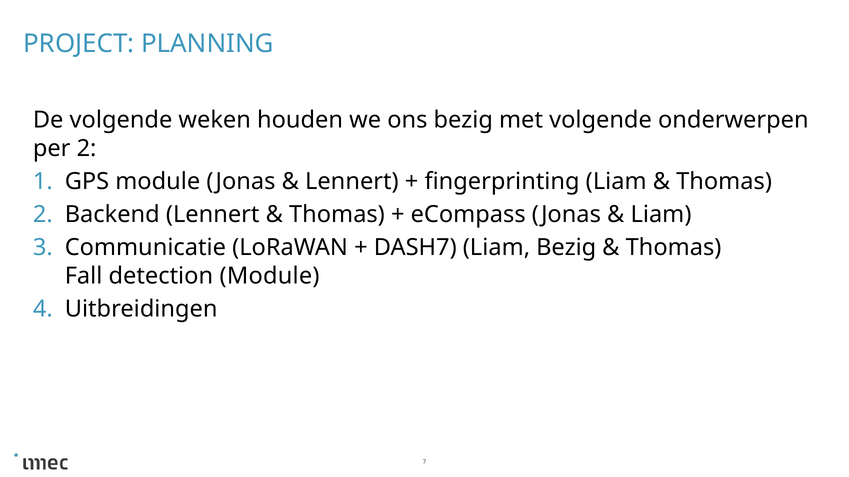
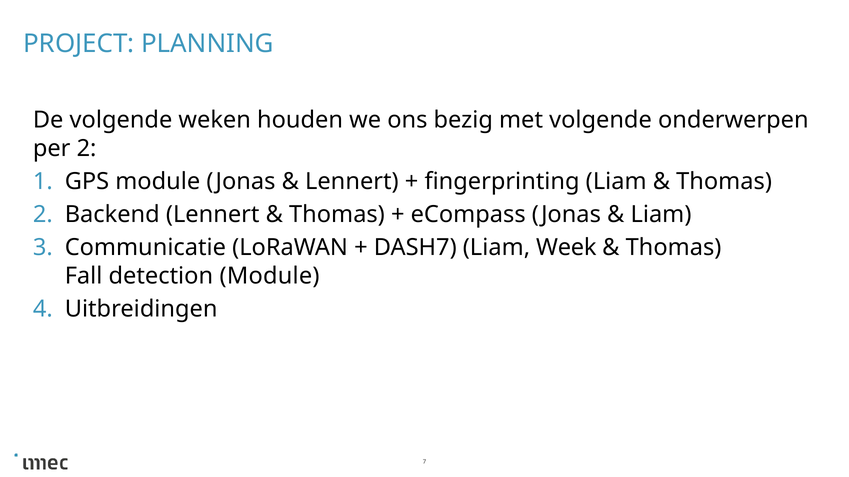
Liam Bezig: Bezig -> Week
